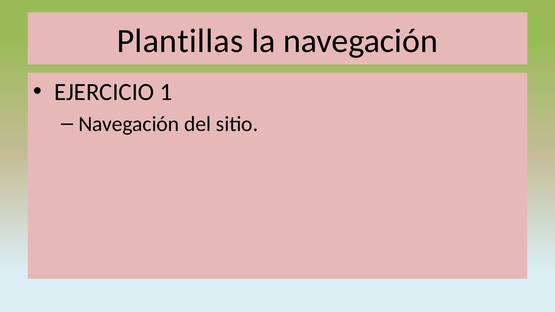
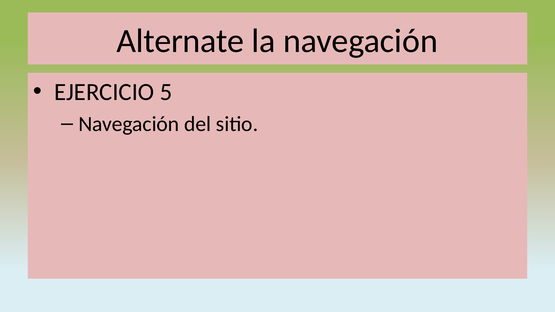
Plantillas: Plantillas -> Alternate
1: 1 -> 5
